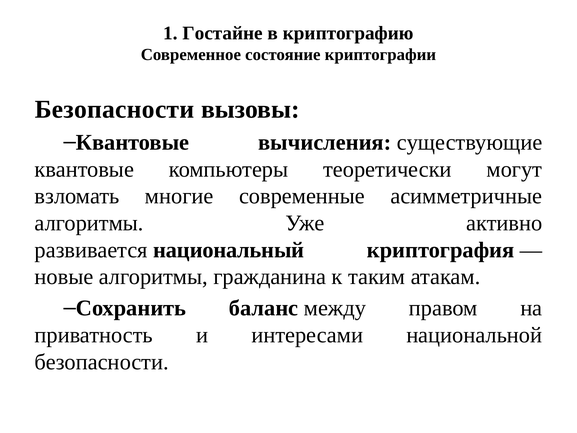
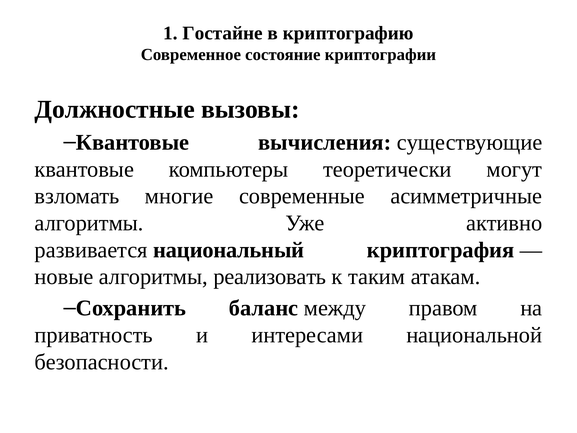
Безопасности at (114, 109): Безопасности -> Должностные
гражданина: гражданина -> реализовать
